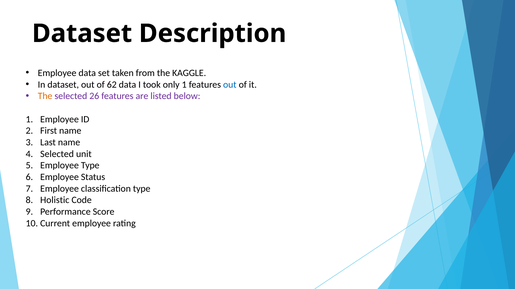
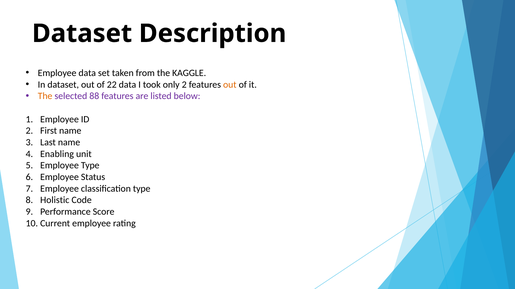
62: 62 -> 22
only 1: 1 -> 2
out at (230, 85) colour: blue -> orange
26: 26 -> 88
Selected at (57, 154): Selected -> Enabling
